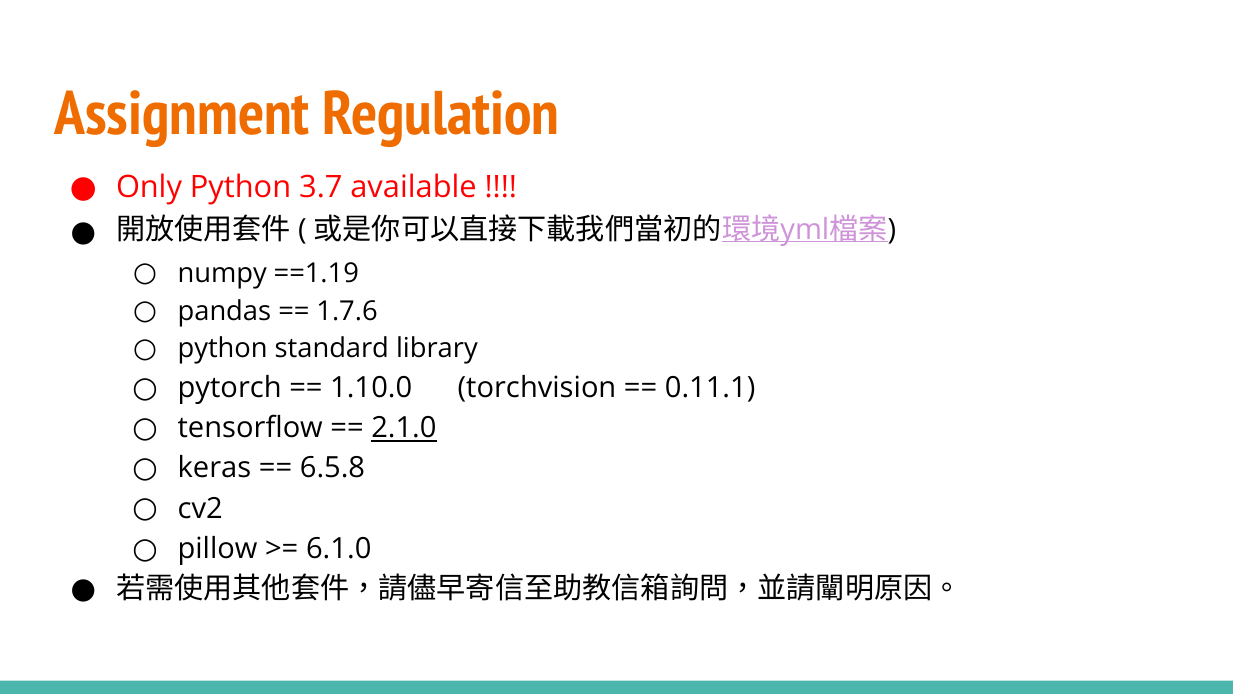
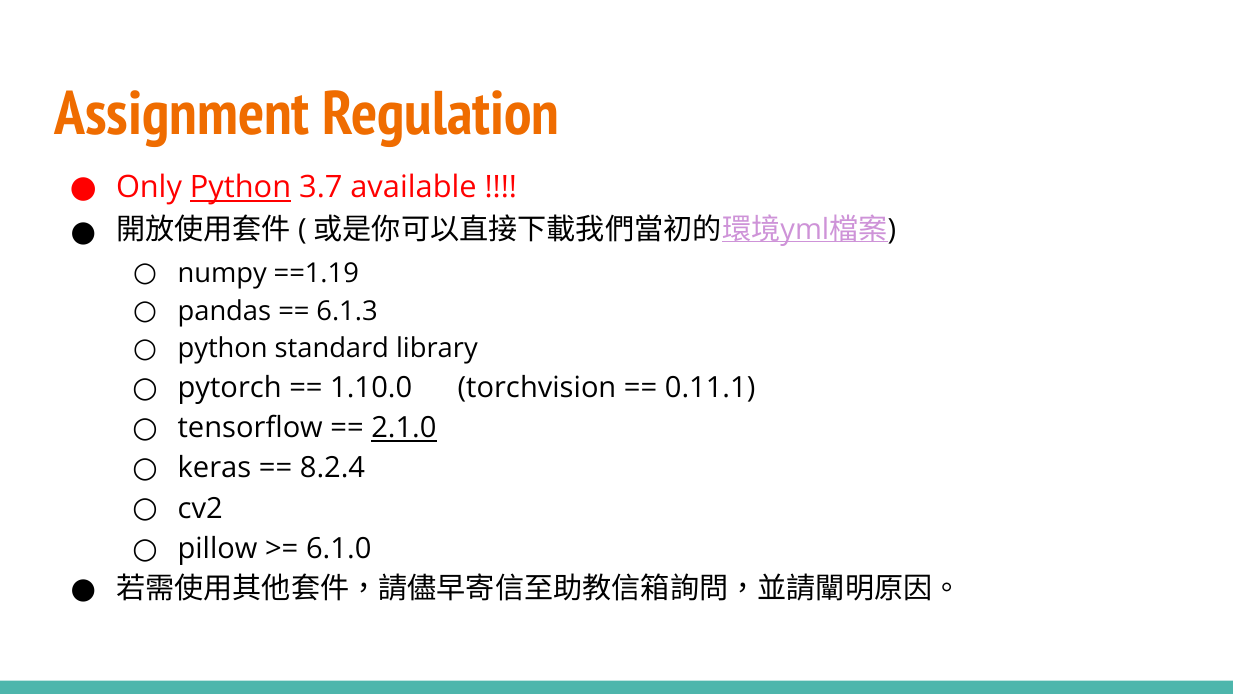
Python at (241, 188) underline: none -> present
1.7.6: 1.7.6 -> 6.1.3
6.5.8: 6.5.8 -> 8.2.4
